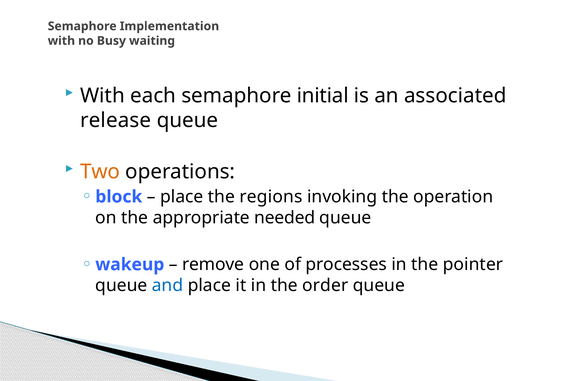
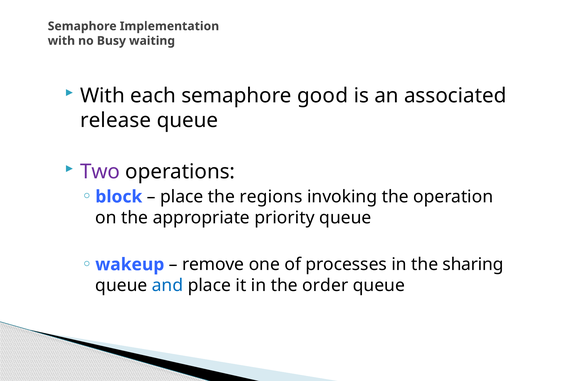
initial: initial -> good
Two colour: orange -> purple
needed: needed -> priority
pointer: pointer -> sharing
